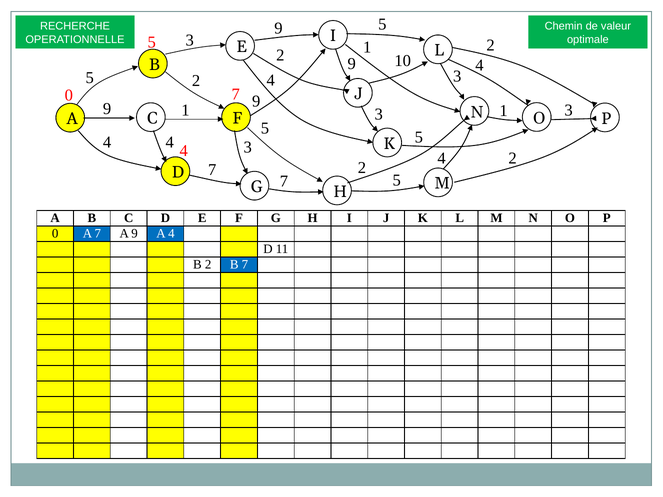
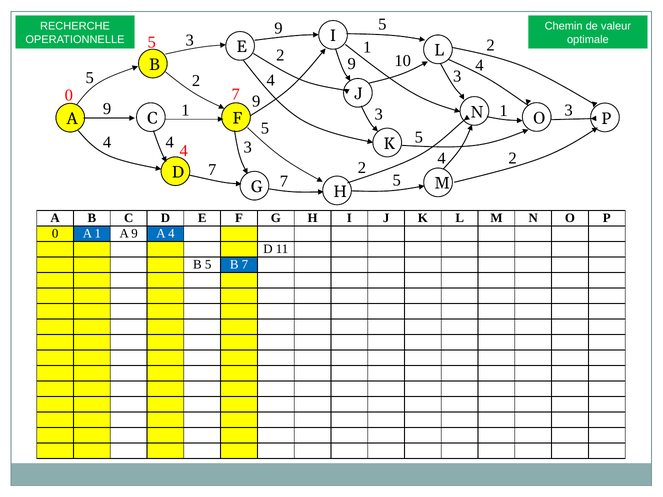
A 7: 7 -> 1
B 2: 2 -> 5
